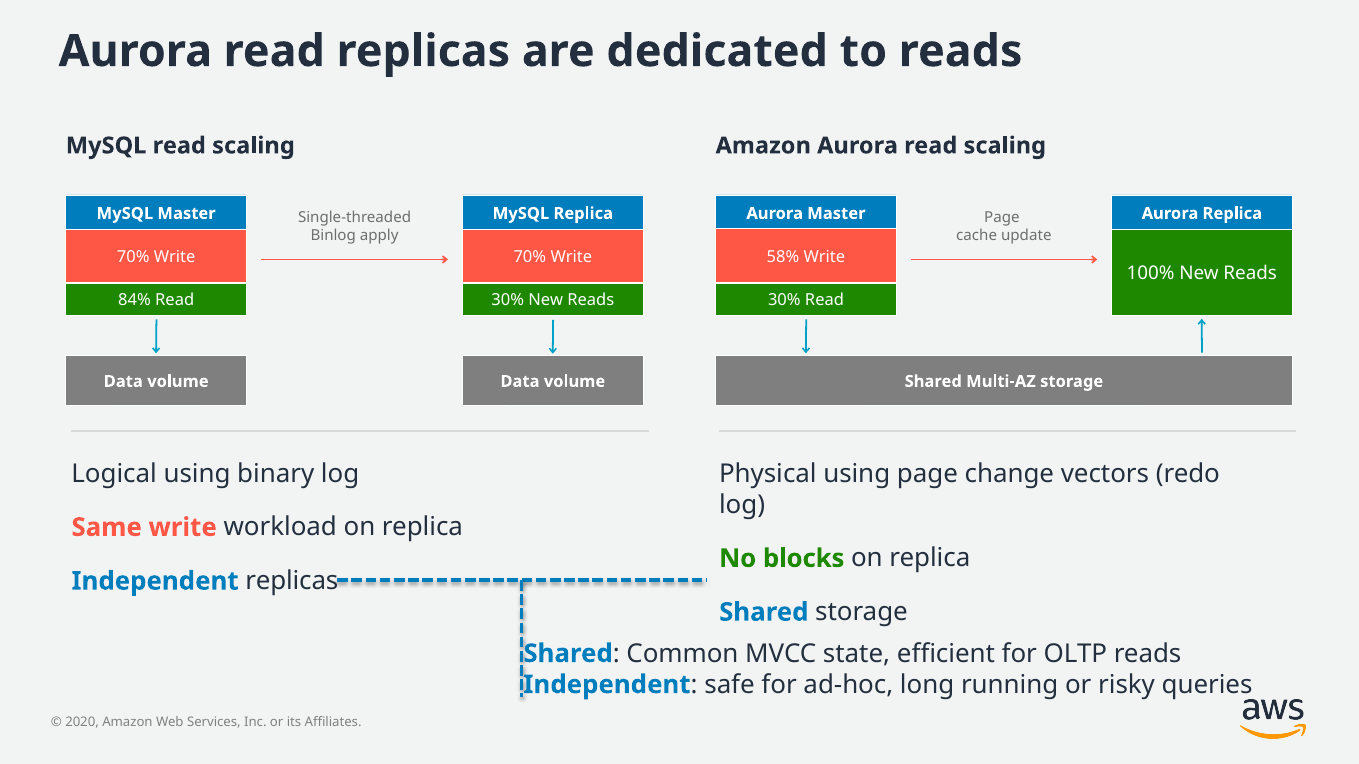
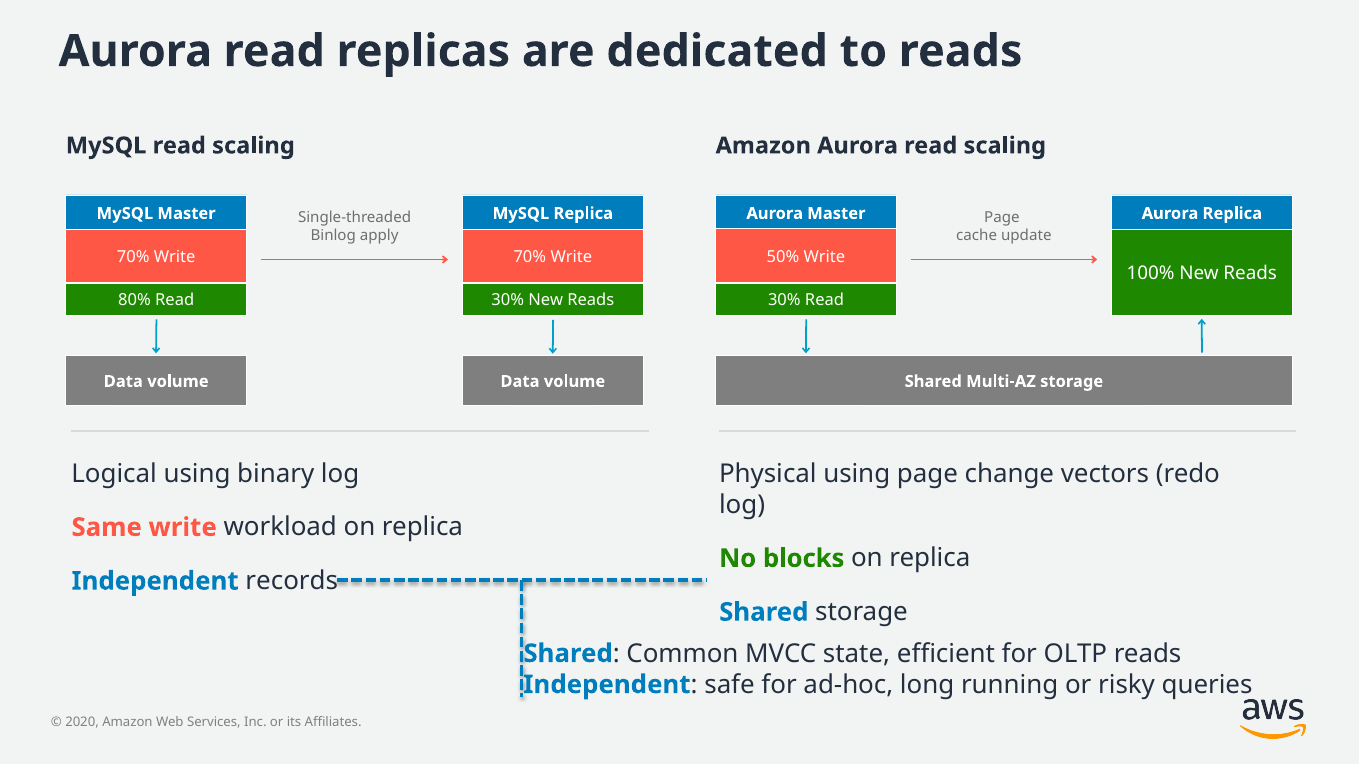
58%: 58% -> 50%
84%: 84% -> 80%
Independent replicas: replicas -> records
